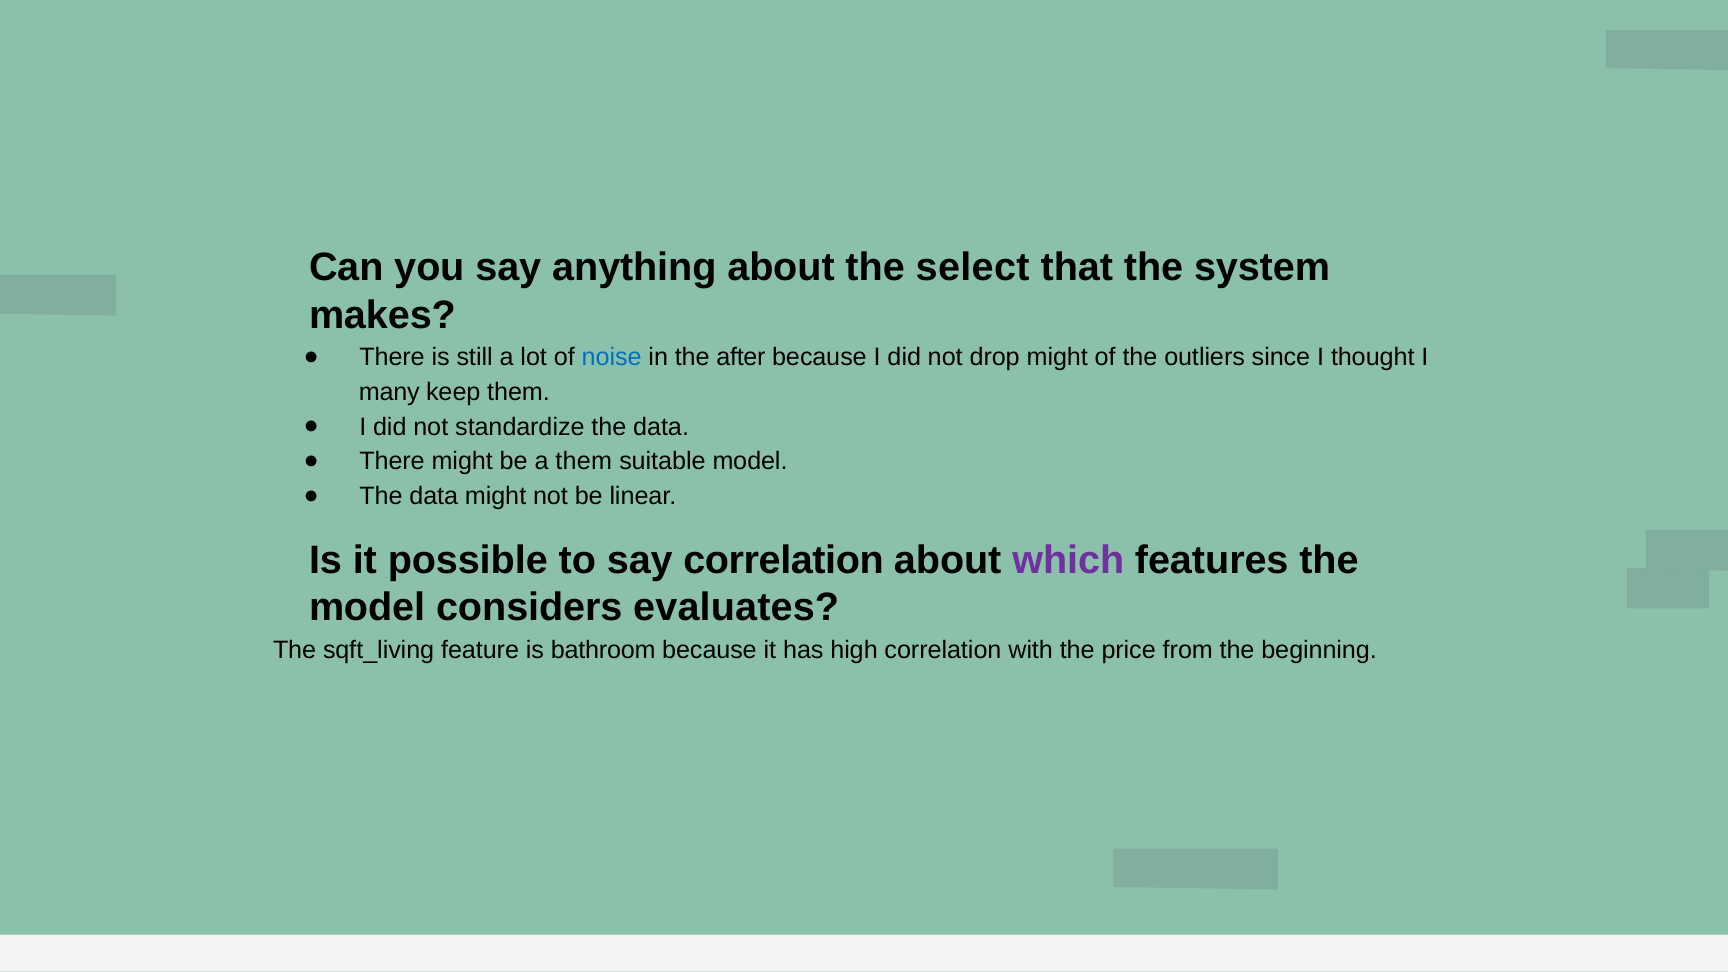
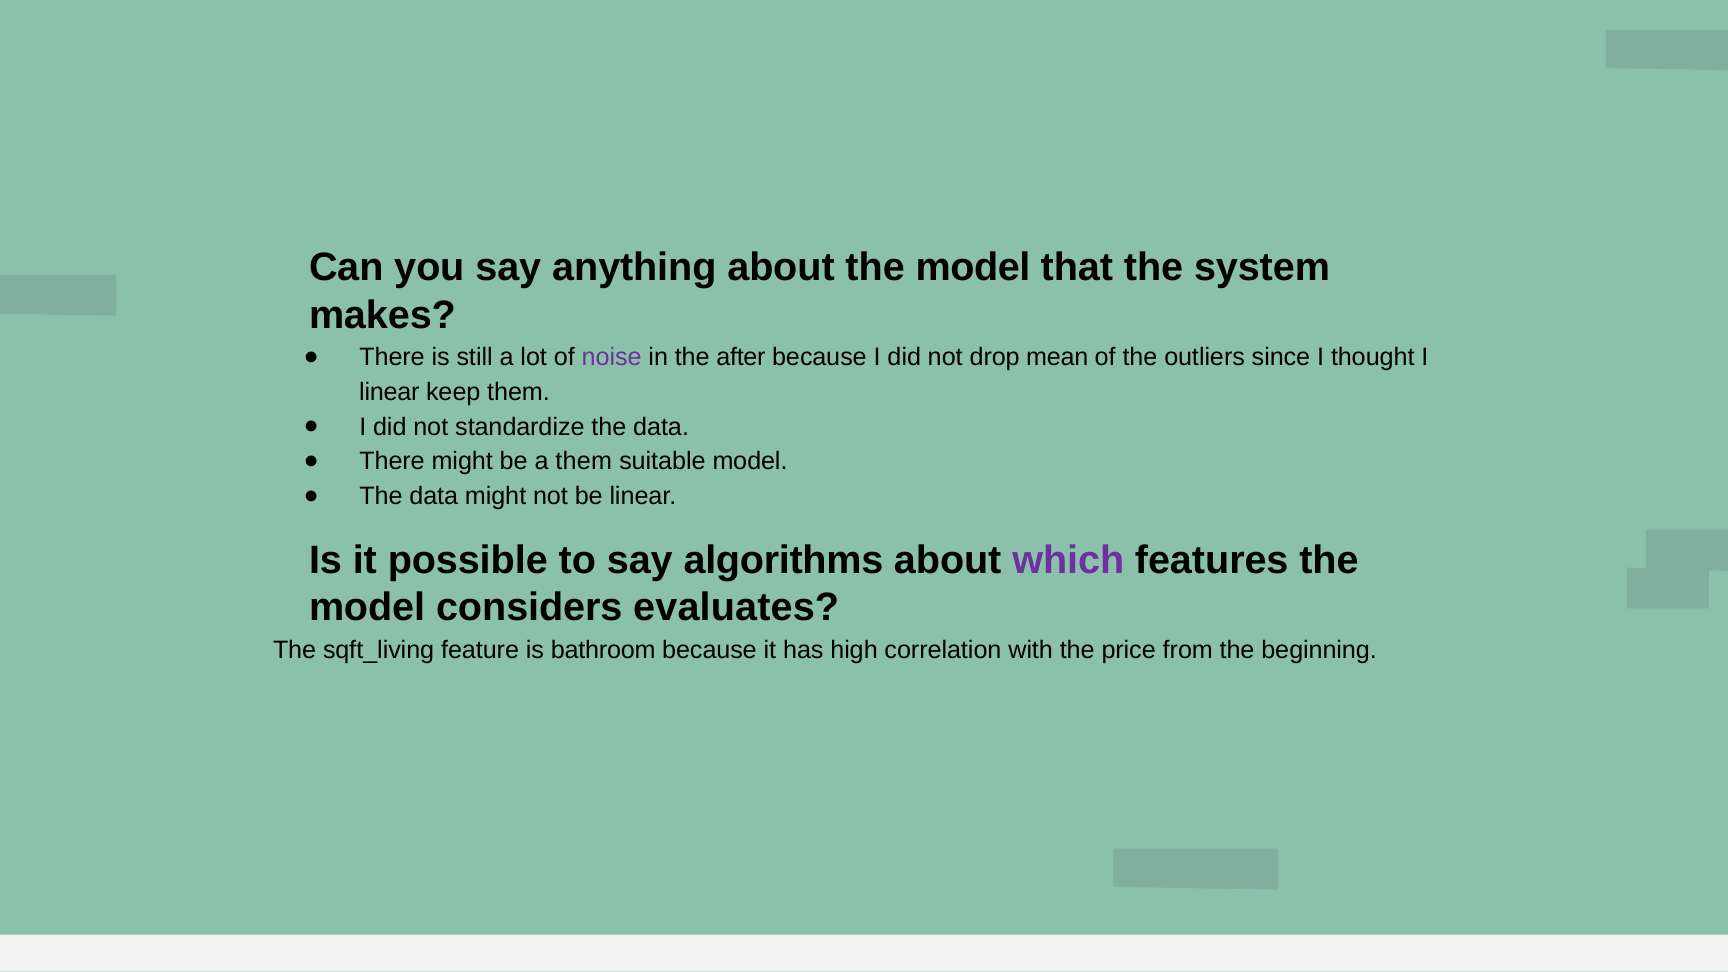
about the select: select -> model
noise colour: blue -> purple
drop might: might -> mean
many at (389, 392): many -> linear
say correlation: correlation -> algorithms
